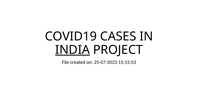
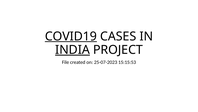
COVID19 underline: none -> present
